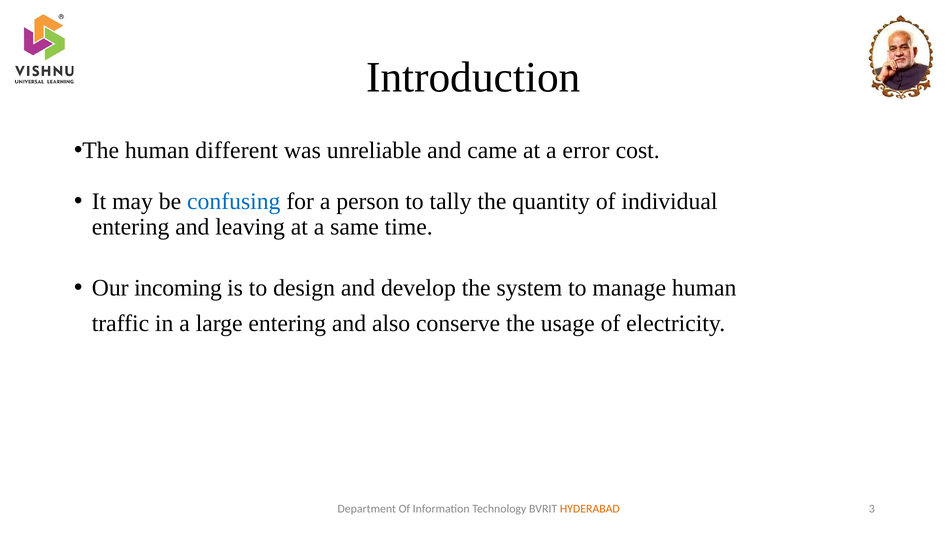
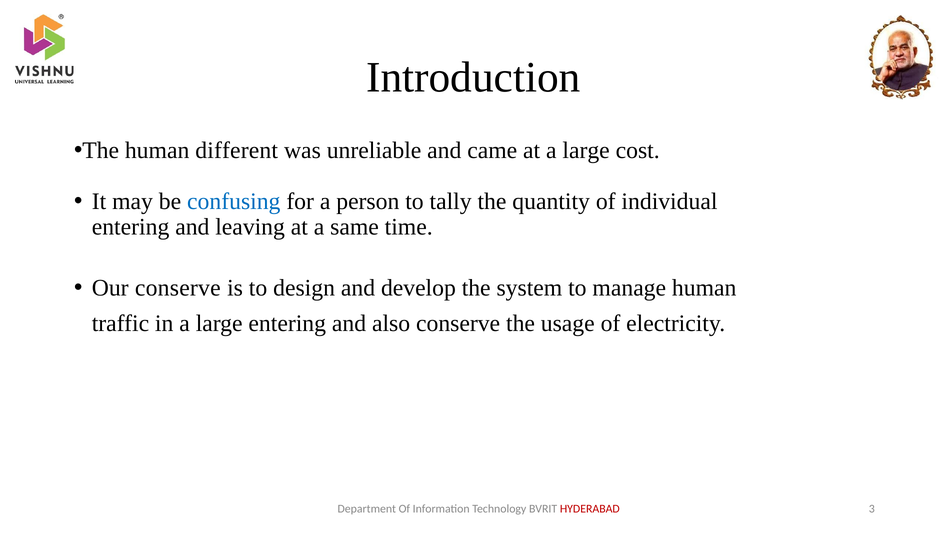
at a error: error -> large
Our incoming: incoming -> conserve
HYDERABAD colour: orange -> red
